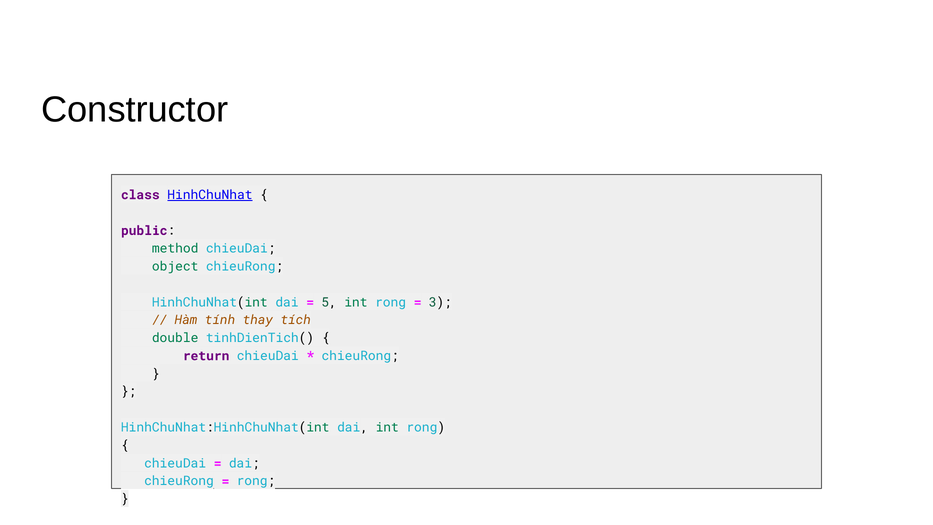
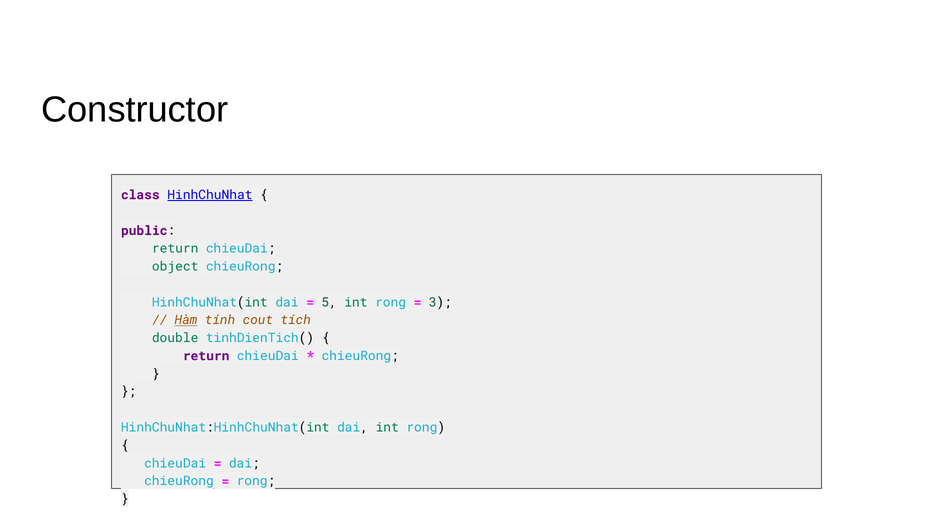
method at (175, 248): method -> return
Hàm underline: none -> present
thay: thay -> cout
